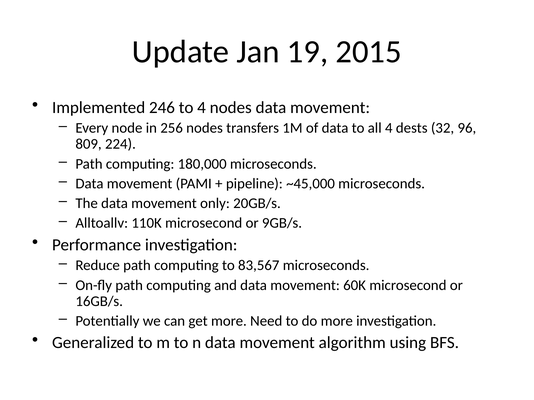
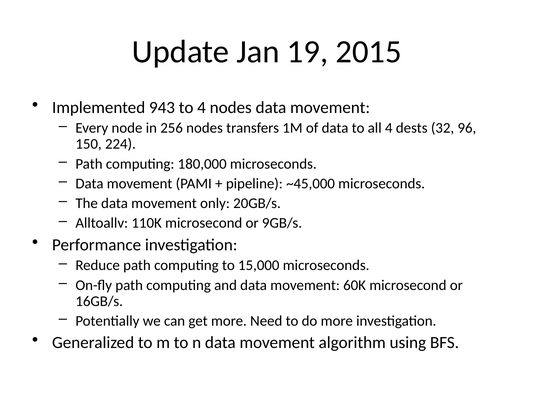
246: 246 -> 943
809: 809 -> 150
83,567: 83,567 -> 15,000
